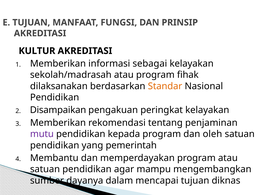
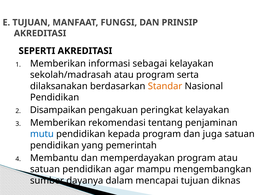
KULTUR: KULTUR -> SEPERTI
fihak: fihak -> serta
mutu colour: purple -> blue
oleh: oleh -> juga
